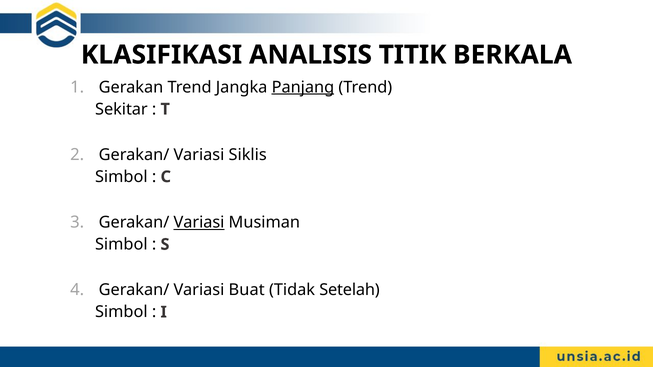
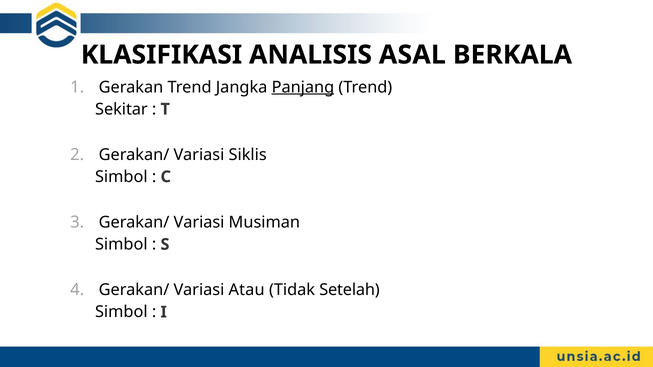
TITIK: TITIK -> ASAL
Variasi at (199, 223) underline: present -> none
Buat: Buat -> Atau
